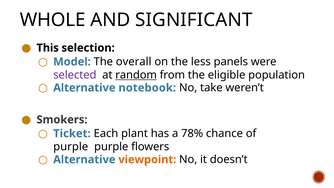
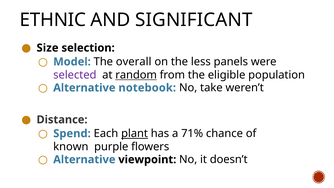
WHOLE: WHOLE -> ETHNIC
This: This -> Size
Smokers: Smokers -> Distance
Ticket: Ticket -> Spend
plant underline: none -> present
78%: 78% -> 71%
purple at (71, 147): purple -> known
viewpoint colour: orange -> black
